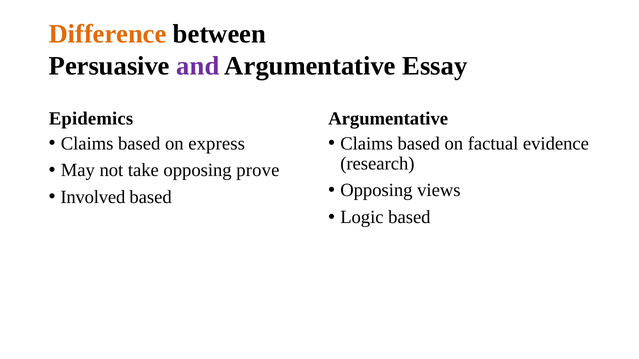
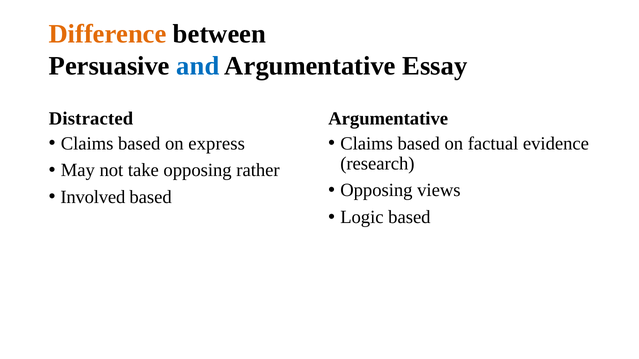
and colour: purple -> blue
Epidemics: Epidemics -> Distracted
prove: prove -> rather
